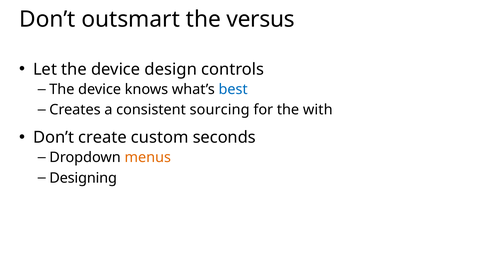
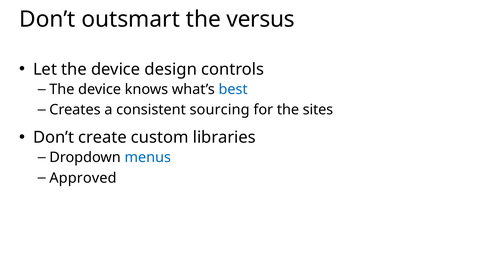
with: with -> sites
seconds: seconds -> libraries
menus colour: orange -> blue
Designing: Designing -> Approved
